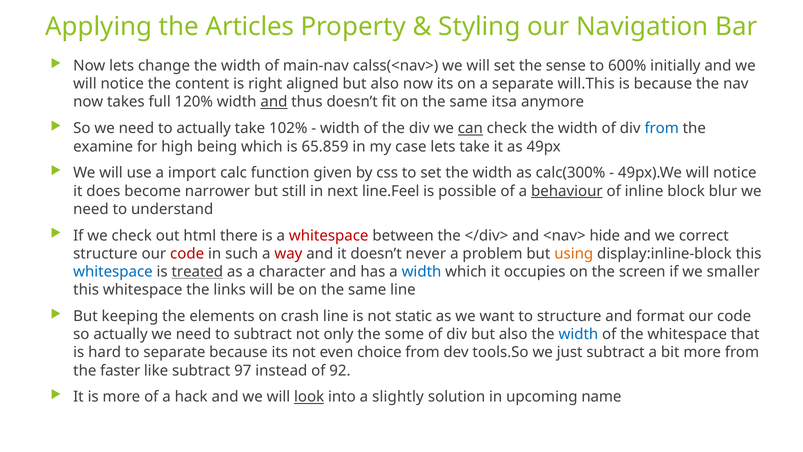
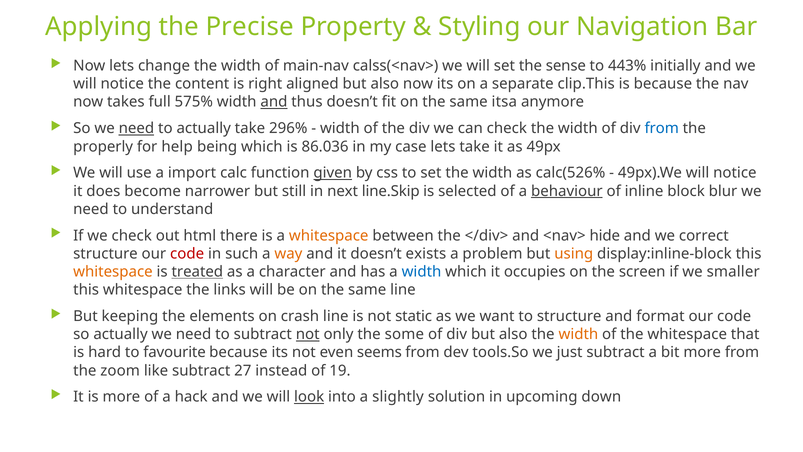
Articles: Articles -> Precise
600%: 600% -> 443%
will.This: will.This -> clip.This
120%: 120% -> 575%
need at (136, 128) underline: none -> present
102%: 102% -> 296%
can underline: present -> none
examine: examine -> properly
high: high -> help
65.859: 65.859 -> 86.036
given underline: none -> present
calc(300%: calc(300% -> calc(526%
line.Feel: line.Feel -> line.Skip
possible: possible -> selected
whitespace at (329, 235) colour: red -> orange
way colour: red -> orange
never: never -> exists
whitespace at (113, 272) colour: blue -> orange
not at (308, 334) underline: none -> present
width at (578, 334) colour: blue -> orange
to separate: separate -> favourite
choice: choice -> seems
faster: faster -> zoom
97: 97 -> 27
92: 92 -> 19
name: name -> down
